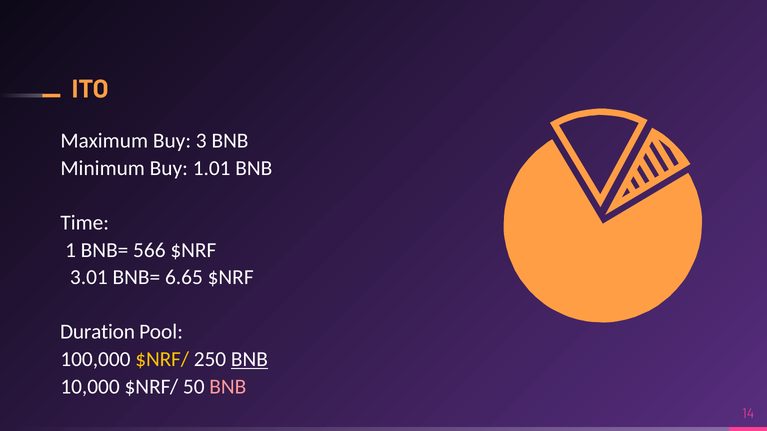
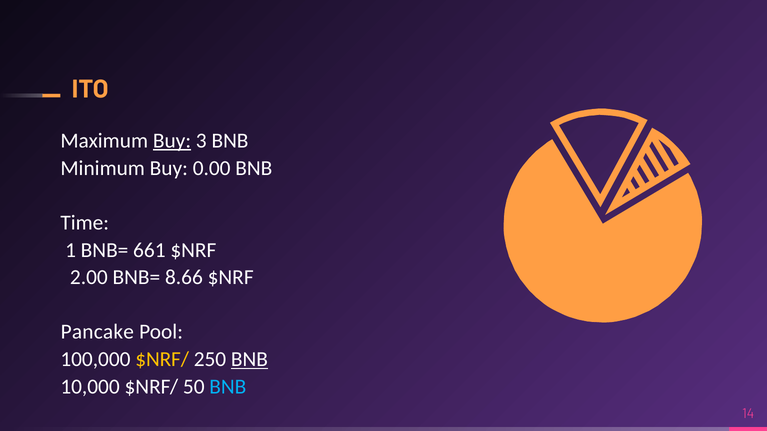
Buy at (172, 141) underline: none -> present
1.01: 1.01 -> 0.00
566: 566 -> 661
3.01: 3.01 -> 2.00
6.65: 6.65 -> 8.66
Duration: Duration -> Pancake
BNB at (228, 387) colour: pink -> light blue
